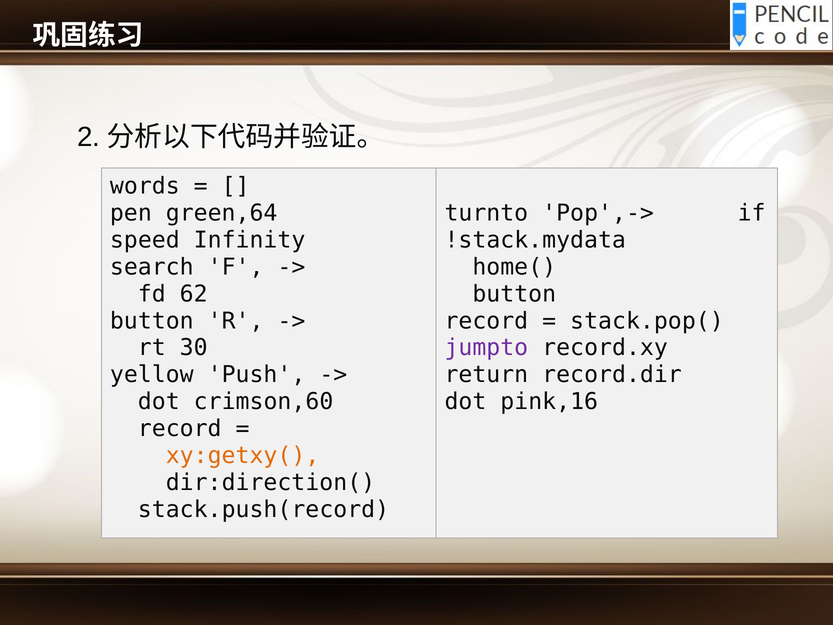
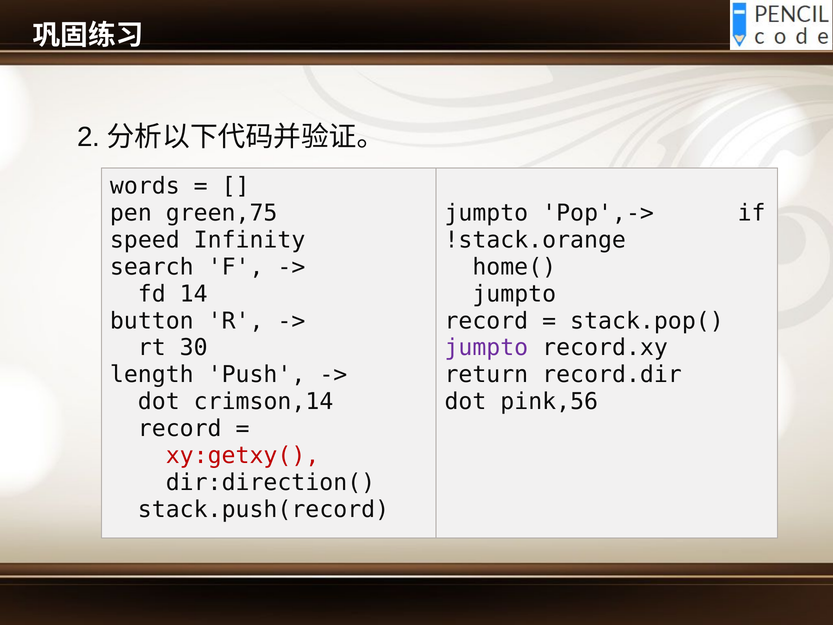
green,64: green,64 -> green,75
turnto at (486, 213): turnto -> jumpto
!stack.mydata: !stack.mydata -> !stack.orange
62: 62 -> 14
button at (514, 294): button -> jumpto
yellow: yellow -> length
crimson,60: crimson,60 -> crimson,14
pink,16: pink,16 -> pink,56
xy:getxy( colour: orange -> red
